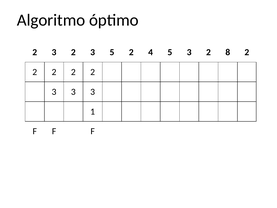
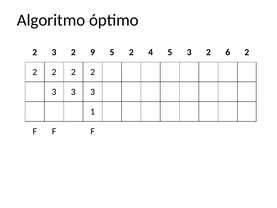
3 2 3: 3 -> 9
8: 8 -> 6
